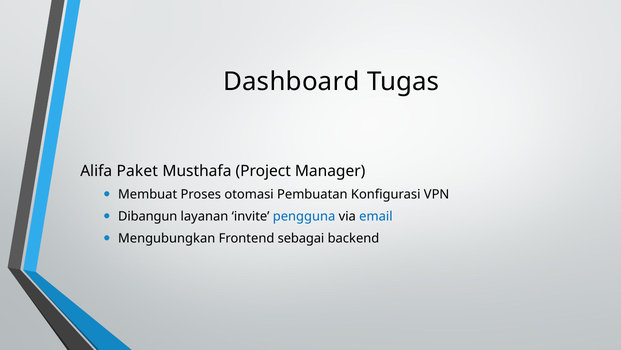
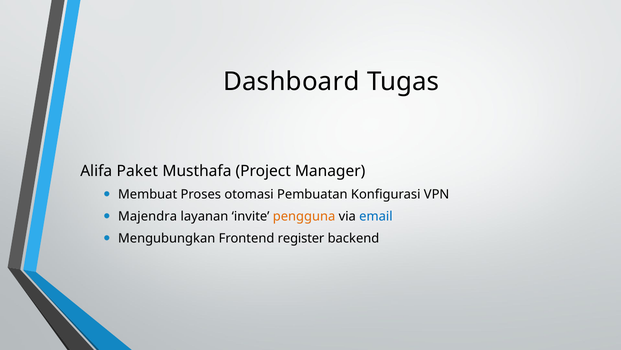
Dibangun: Dibangun -> Majendra
pengguna colour: blue -> orange
sebagai: sebagai -> register
